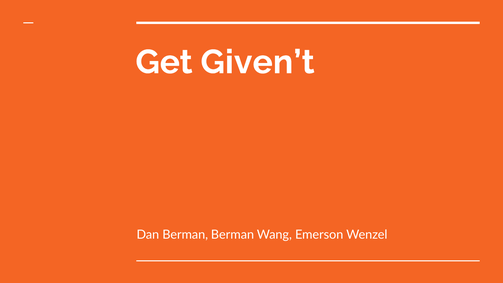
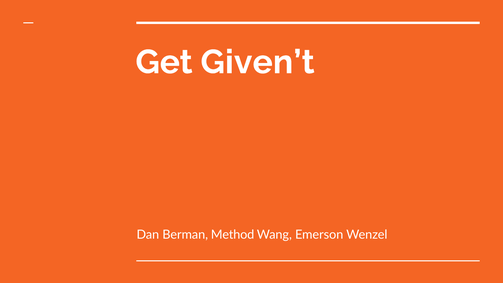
Berman Berman: Berman -> Method
